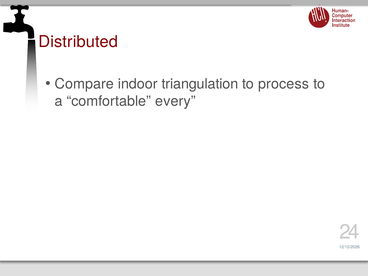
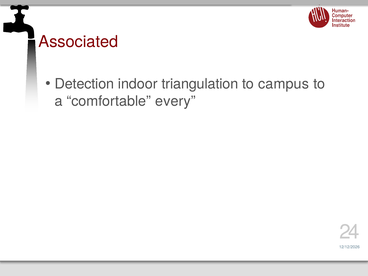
Distributed: Distributed -> Associated
Compare: Compare -> Detection
process: process -> campus
